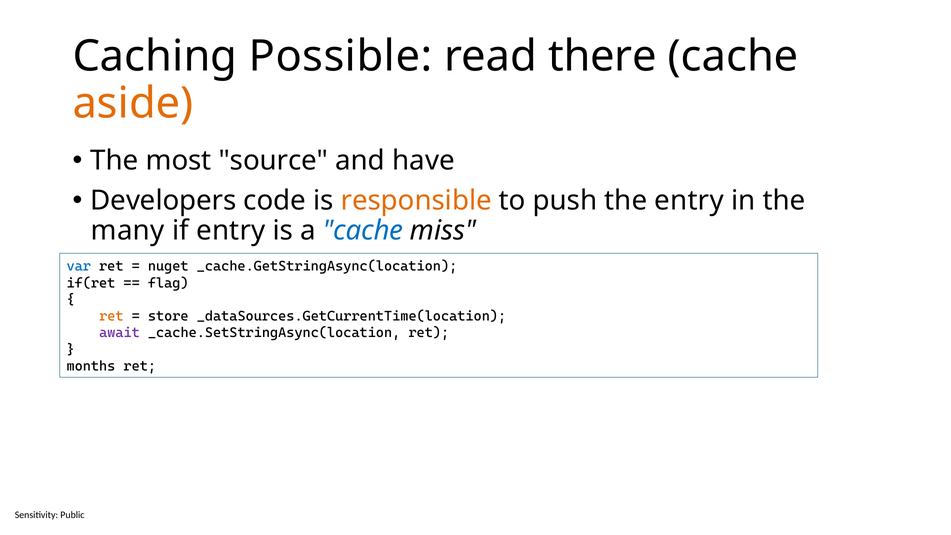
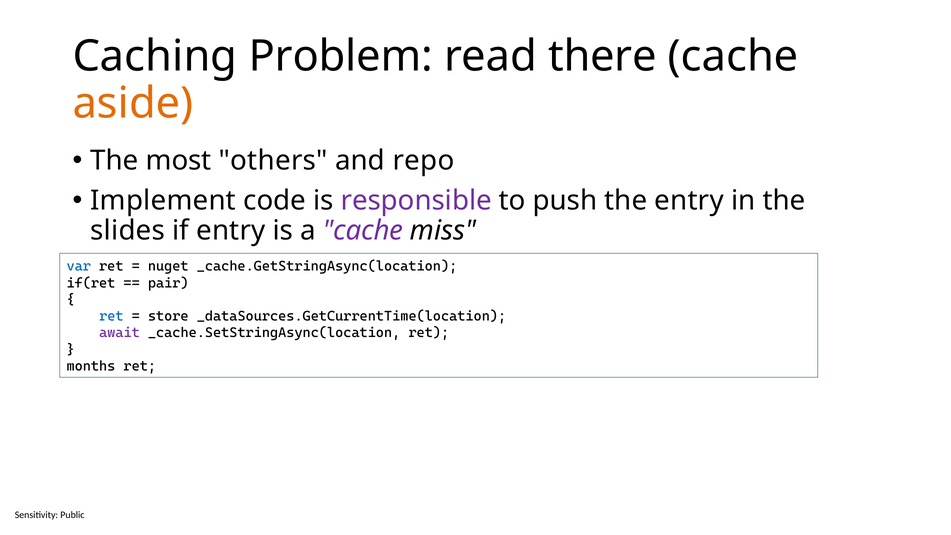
Possible: Possible -> Problem
source: source -> others
have: have -> repo
Developers: Developers -> Implement
responsible colour: orange -> purple
many: many -> slides
cache at (363, 231) colour: blue -> purple
flag: flag -> pair
ret at (111, 316) colour: orange -> blue
